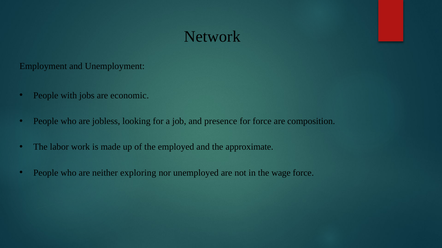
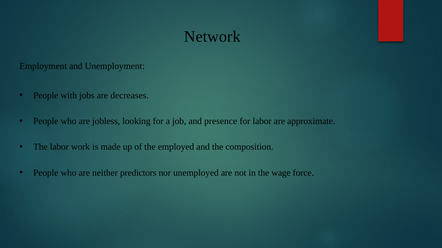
economic: economic -> decreases
for force: force -> labor
composition: composition -> approximate
approximate: approximate -> composition
exploring: exploring -> predictors
